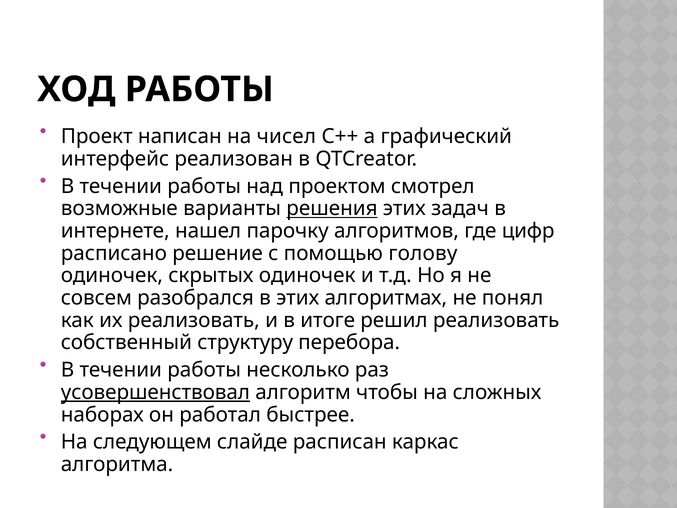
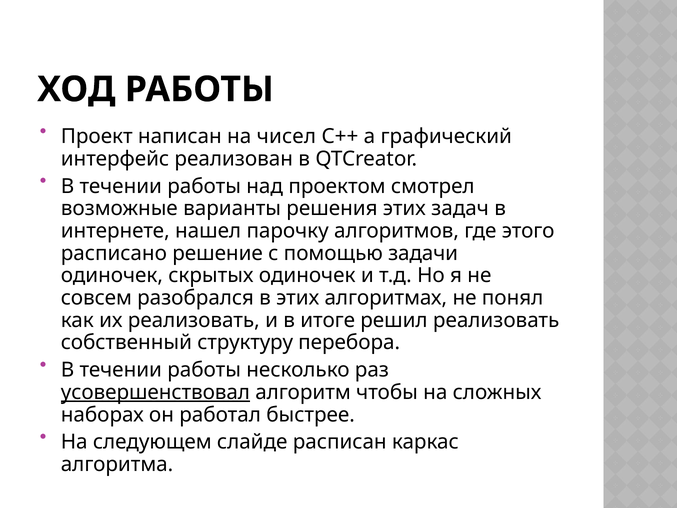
решения underline: present -> none
цифр: цифр -> этого
голову: голову -> задачи
